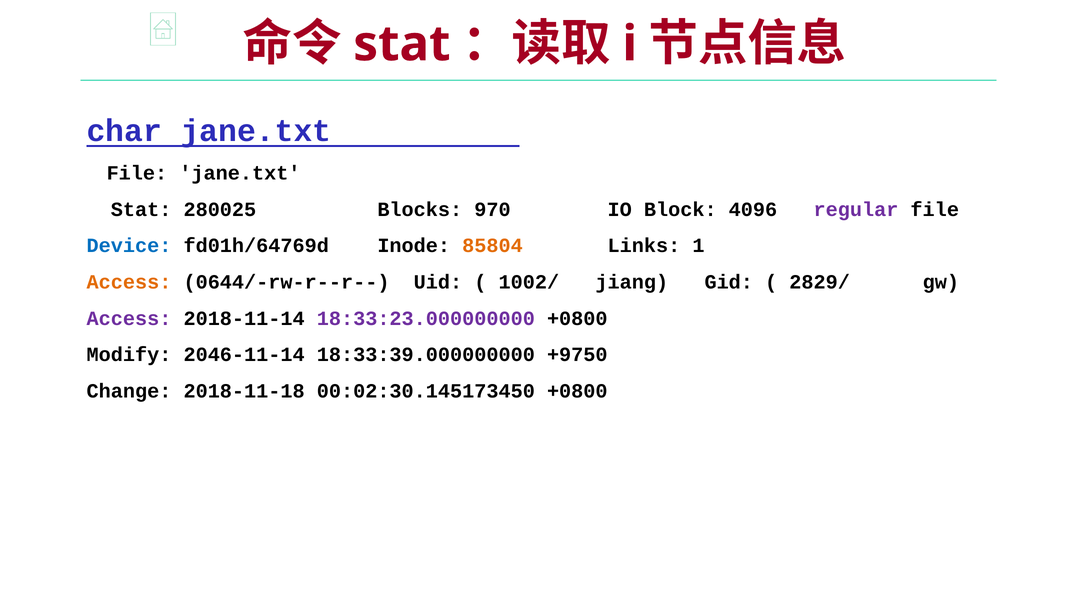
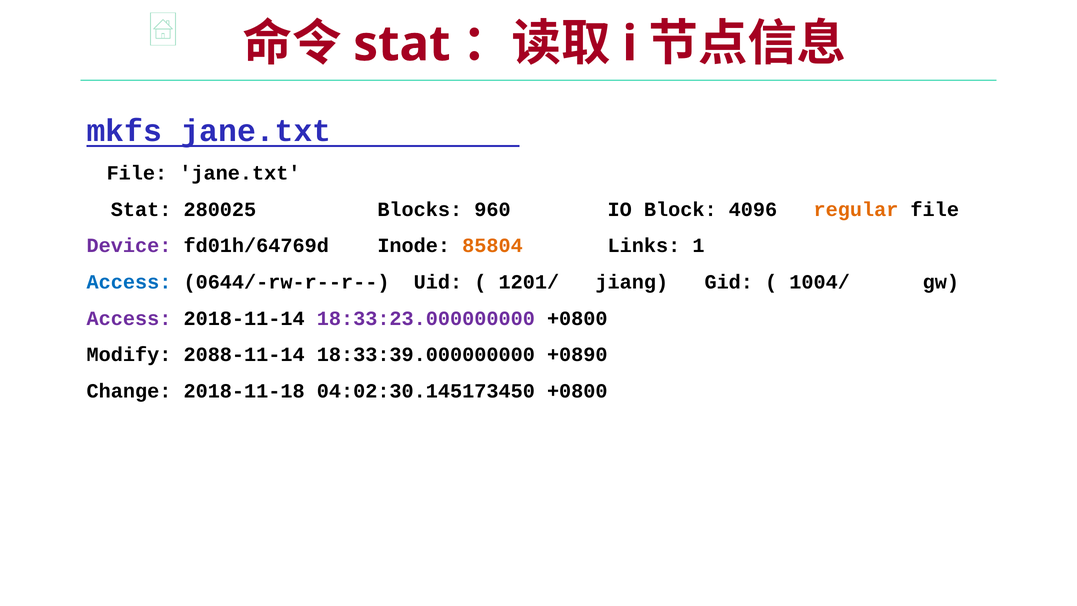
char: char -> mkfs
970: 970 -> 960
regular colour: purple -> orange
Device colour: blue -> purple
Access at (129, 282) colour: orange -> blue
1002/: 1002/ -> 1201/
2829/: 2829/ -> 1004/
2046-11-14: 2046-11-14 -> 2088-11-14
+9750: +9750 -> +0890
00:02:30.145173450: 00:02:30.145173450 -> 04:02:30.145173450
